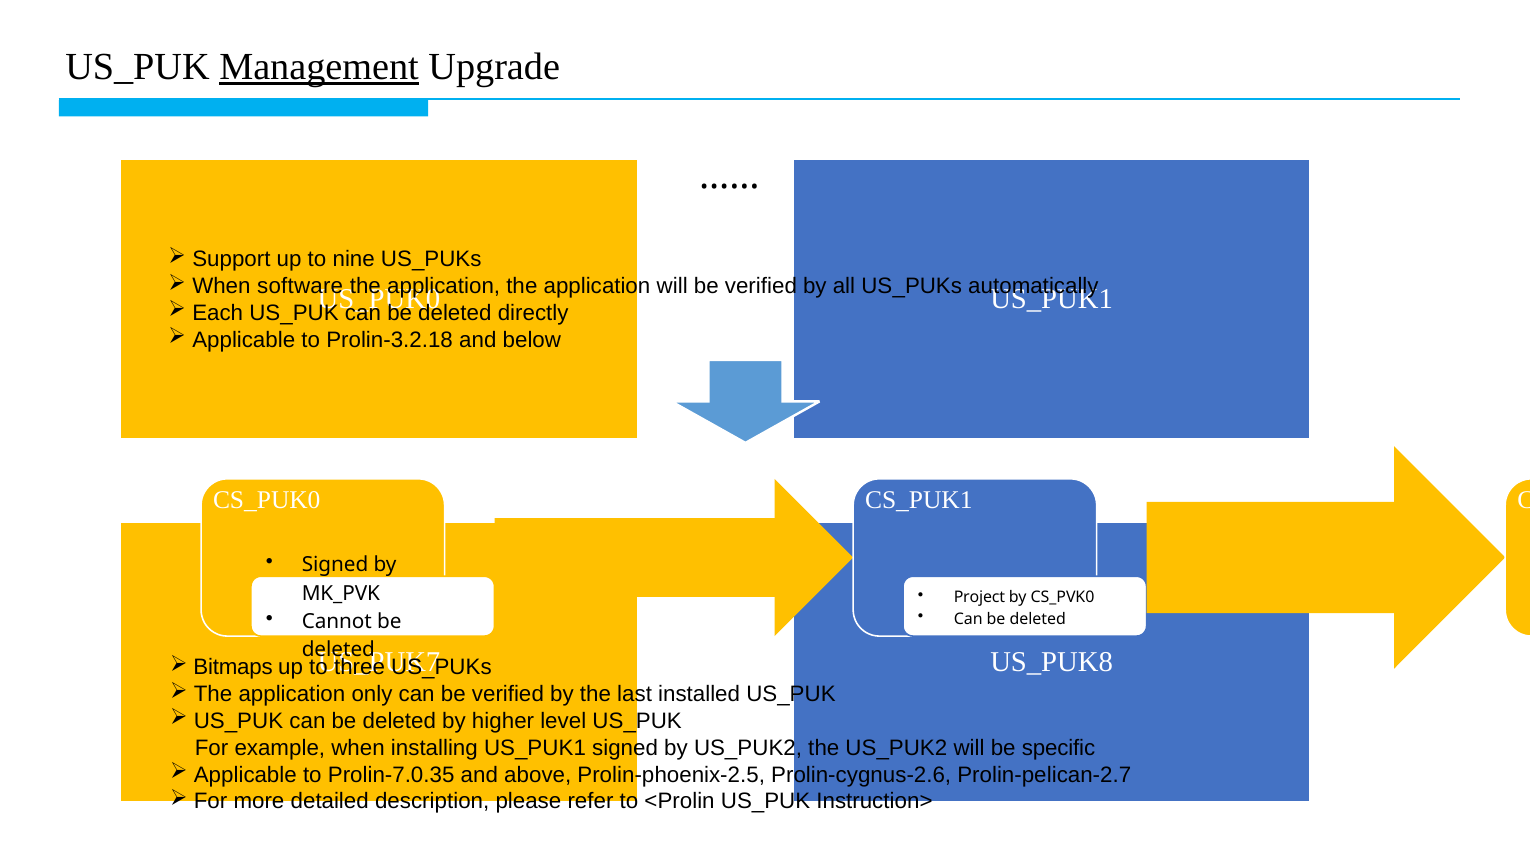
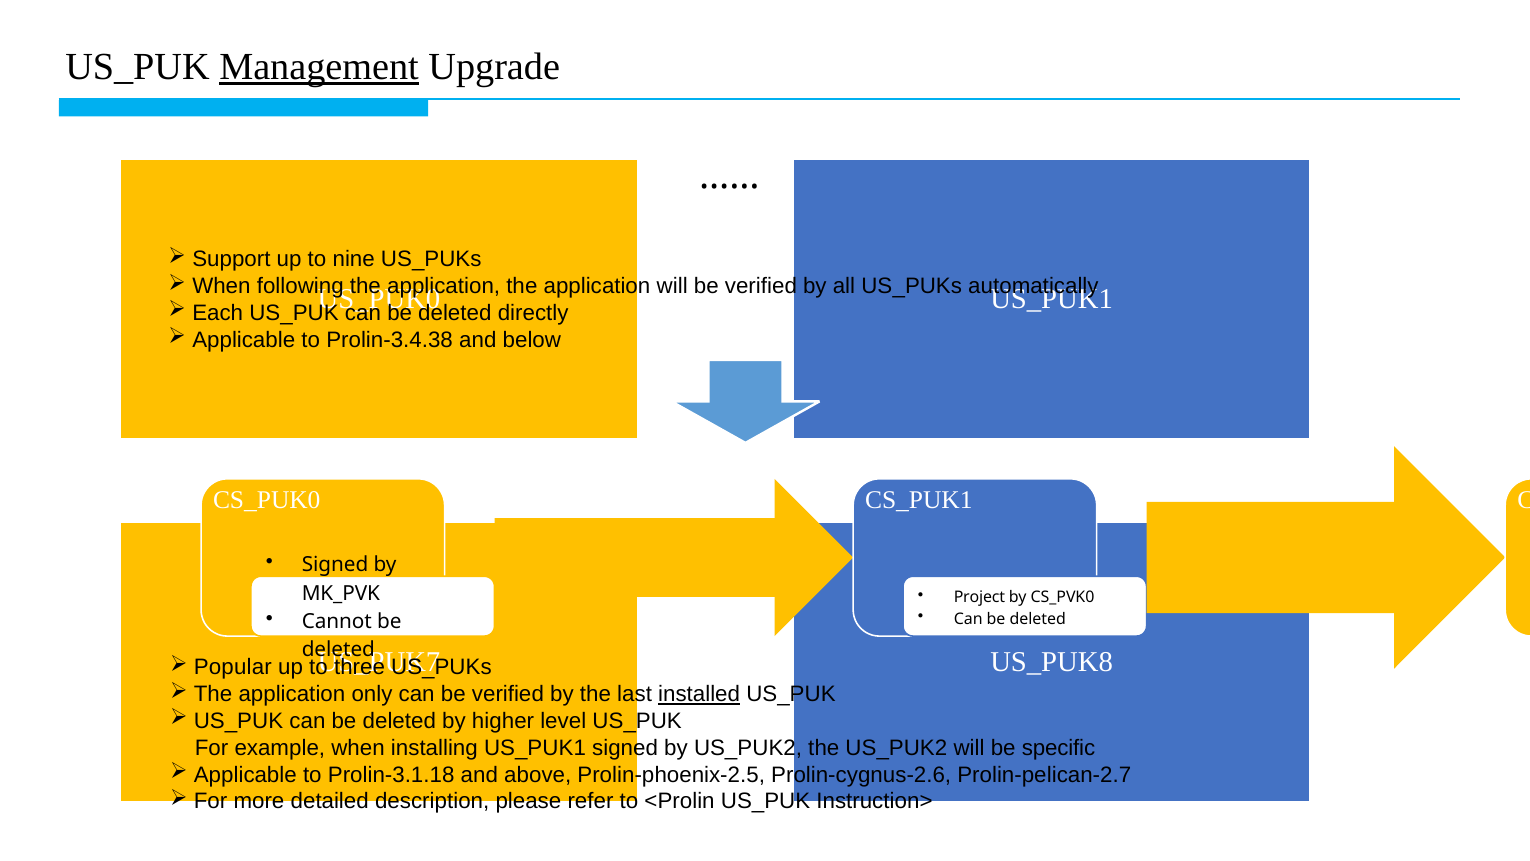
software: software -> following
Prolin-3.2.18: Prolin-3.2.18 -> Prolin-3.4.38
Bitmaps: Bitmaps -> Popular
installed underline: none -> present
Prolin-7.0.35: Prolin-7.0.35 -> Prolin-3.1.18
